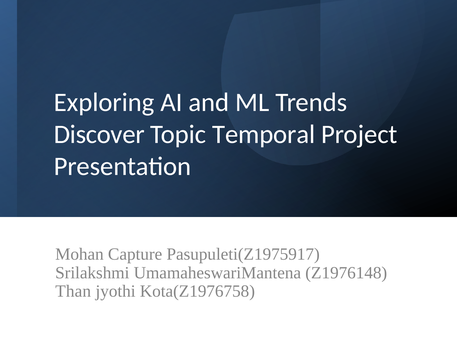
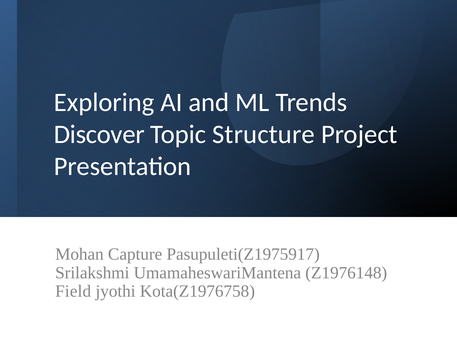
Temporal: Temporal -> Structure
Than: Than -> Field
